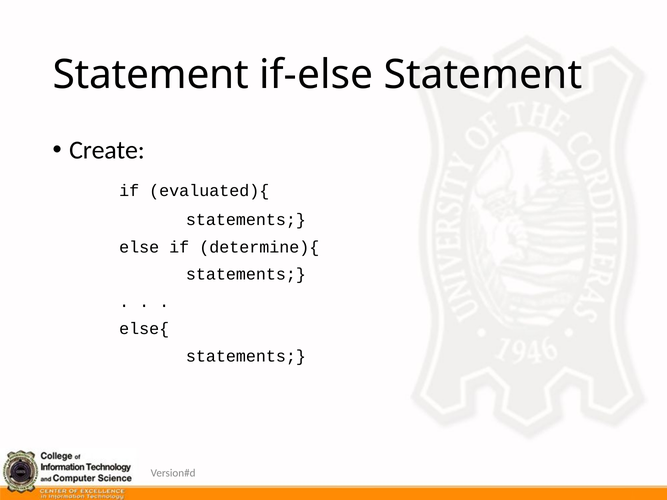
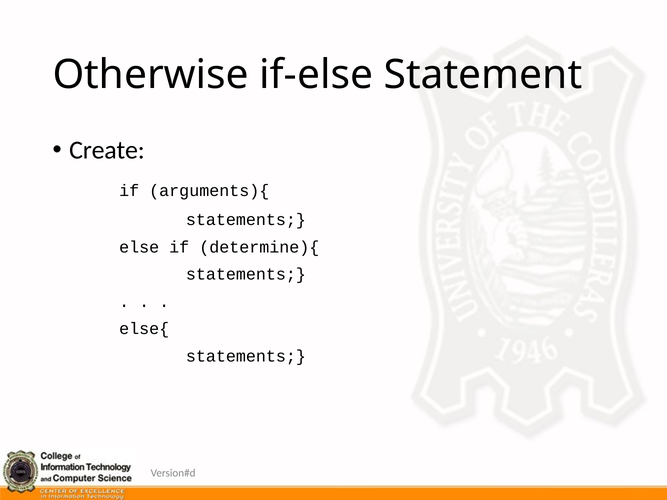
Statement at (151, 75): Statement -> Otherwise
evaluated){: evaluated){ -> arguments){
